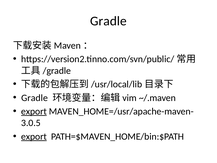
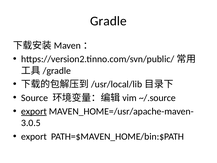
Gradle at (35, 98): Gradle -> Source
~/.maven: ~/.maven -> ~/.source
export at (34, 136) underline: present -> none
